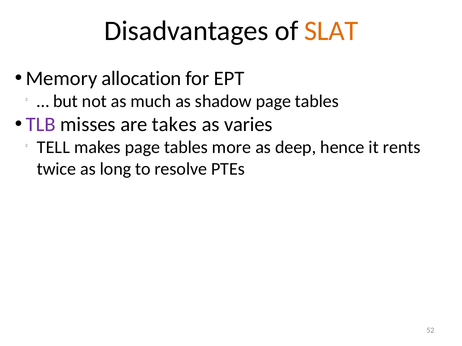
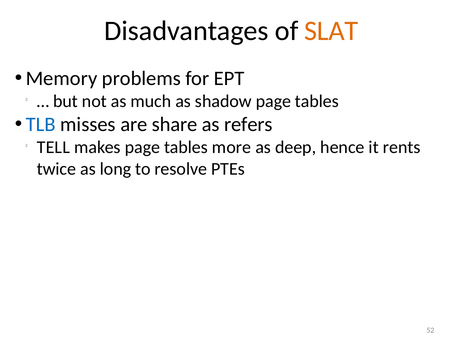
allocation: allocation -> problems
TLB colour: purple -> blue
takes: takes -> share
varies: varies -> refers
